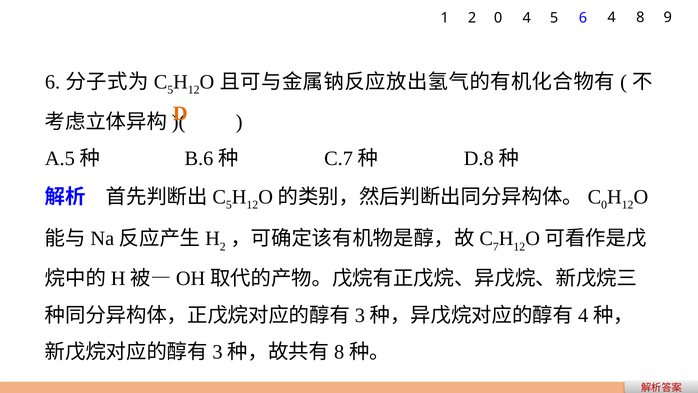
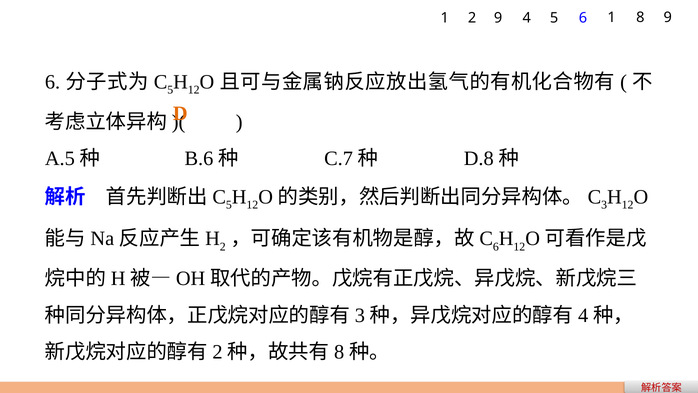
2 0: 0 -> 9
6 4: 4 -> 1
0 at (604, 205): 0 -> 3
7 at (496, 246): 7 -> 6
3 at (218, 352): 3 -> 2
